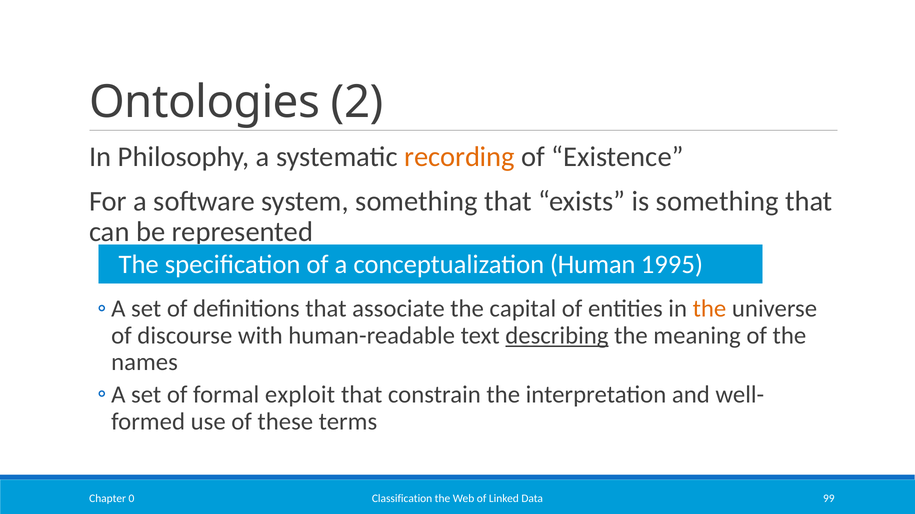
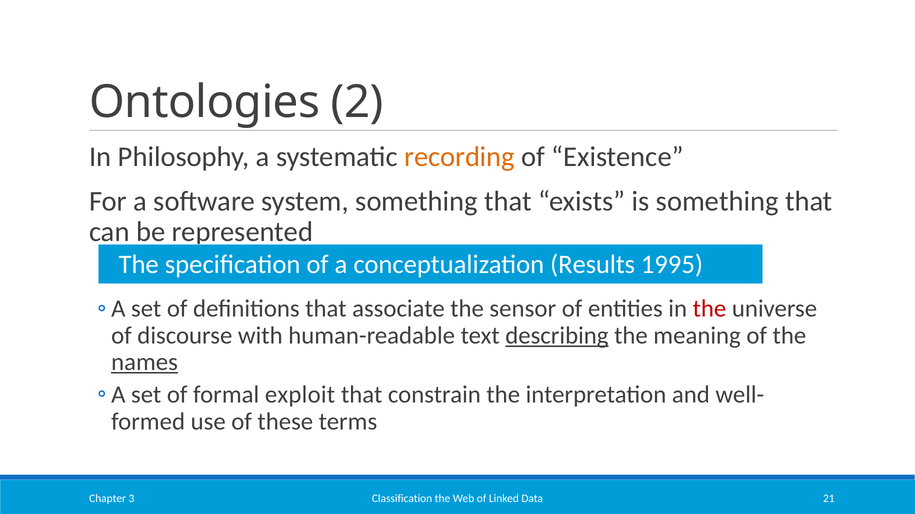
Human: Human -> Results
capital: capital -> sensor
the at (709, 309) colour: orange -> red
names underline: none -> present
99: 99 -> 21
0: 0 -> 3
